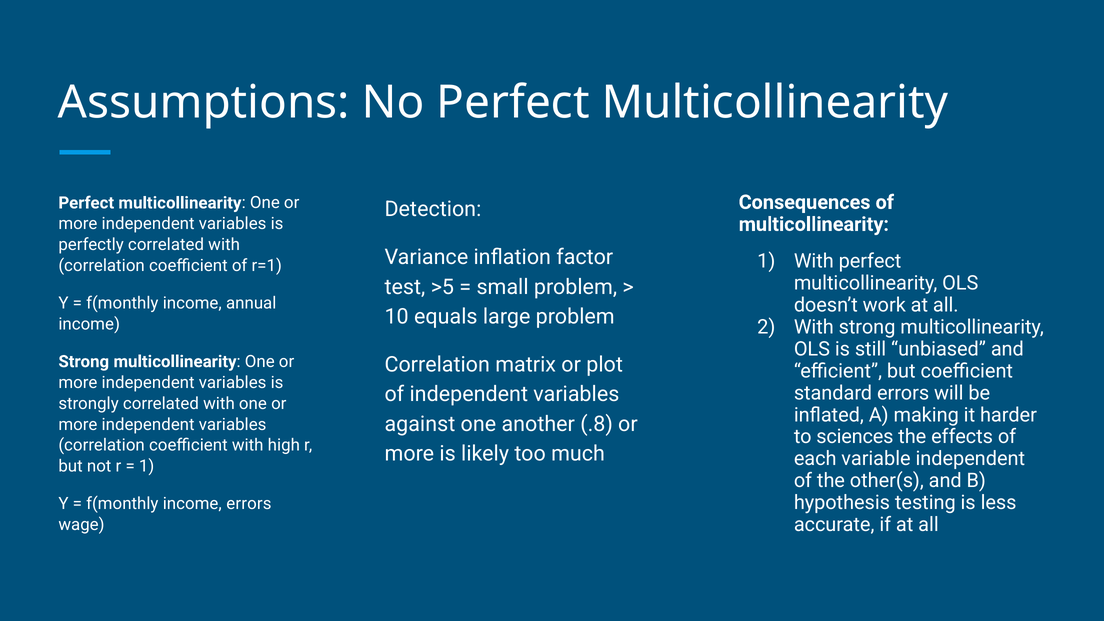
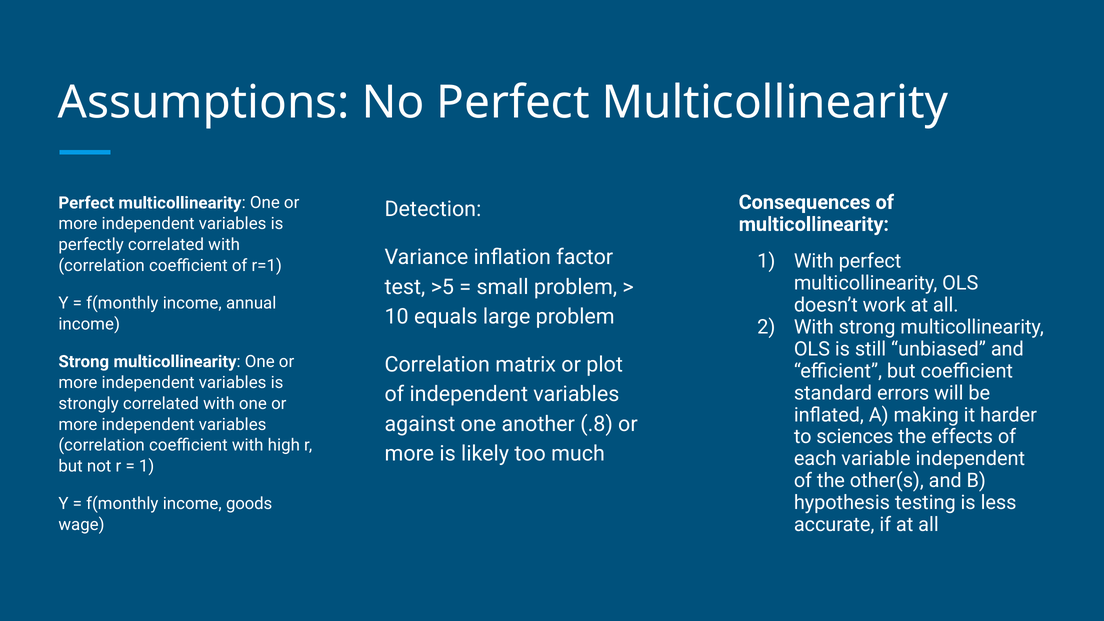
income errors: errors -> goods
